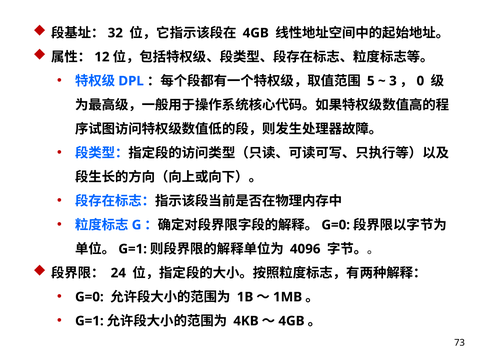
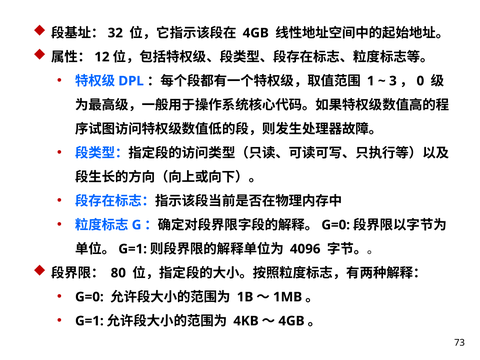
5: 5 -> 1
24: 24 -> 80
